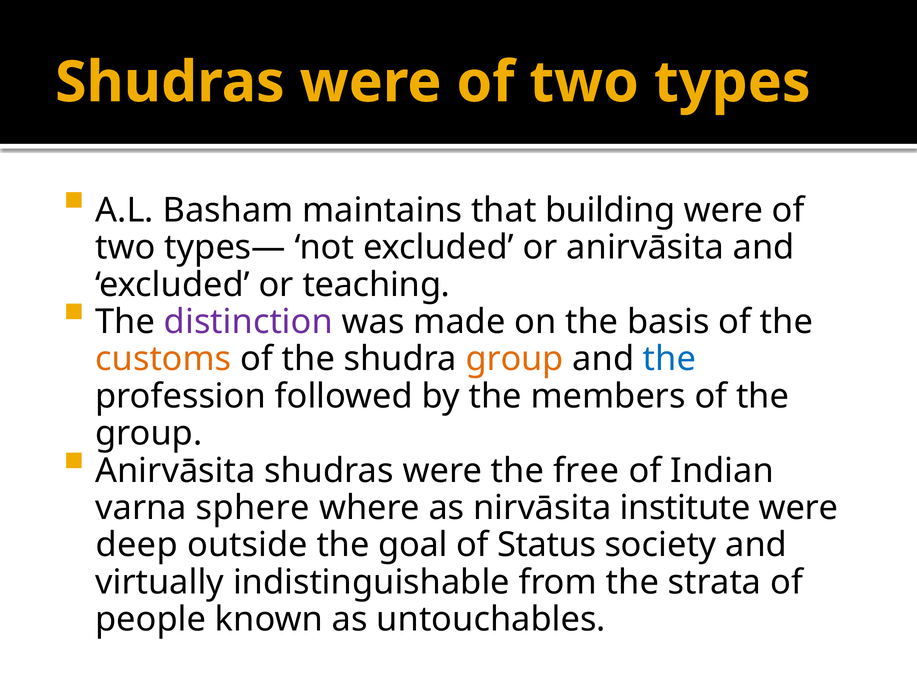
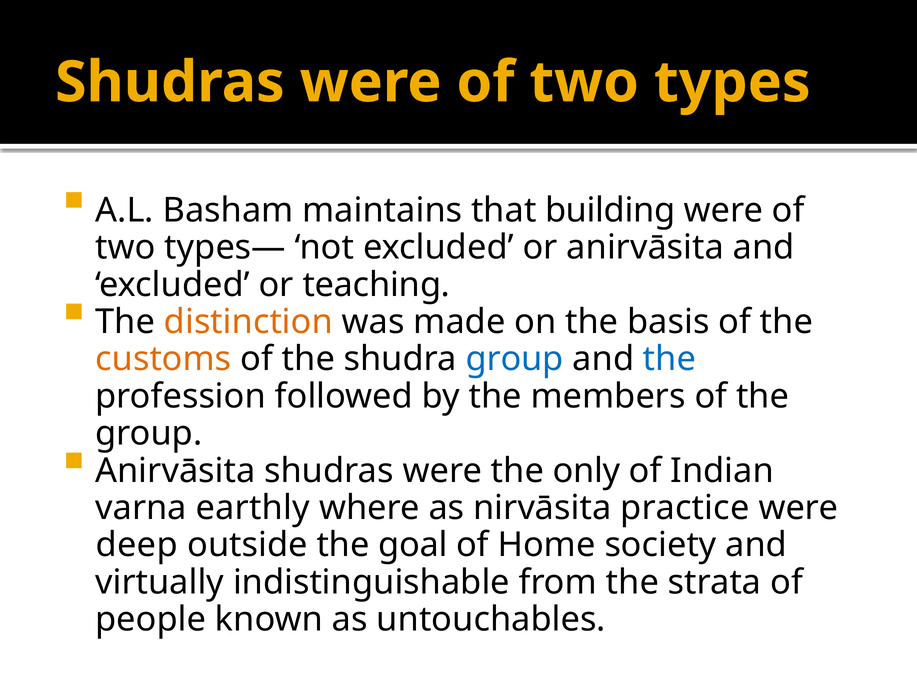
distinction colour: purple -> orange
group at (515, 359) colour: orange -> blue
free: free -> only
sphere: sphere -> earthly
institute: institute -> practice
Status: Status -> Home
